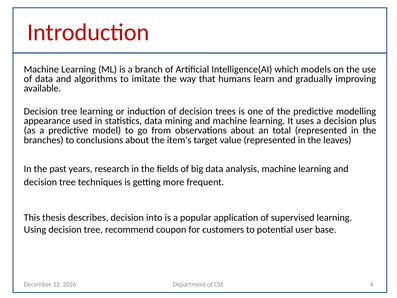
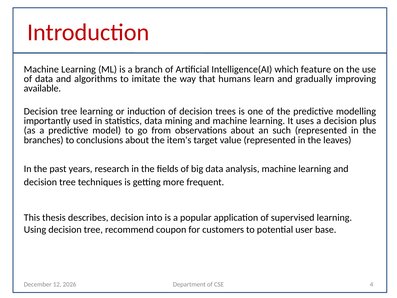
models: models -> feature
appearance: appearance -> importantly
total: total -> such
